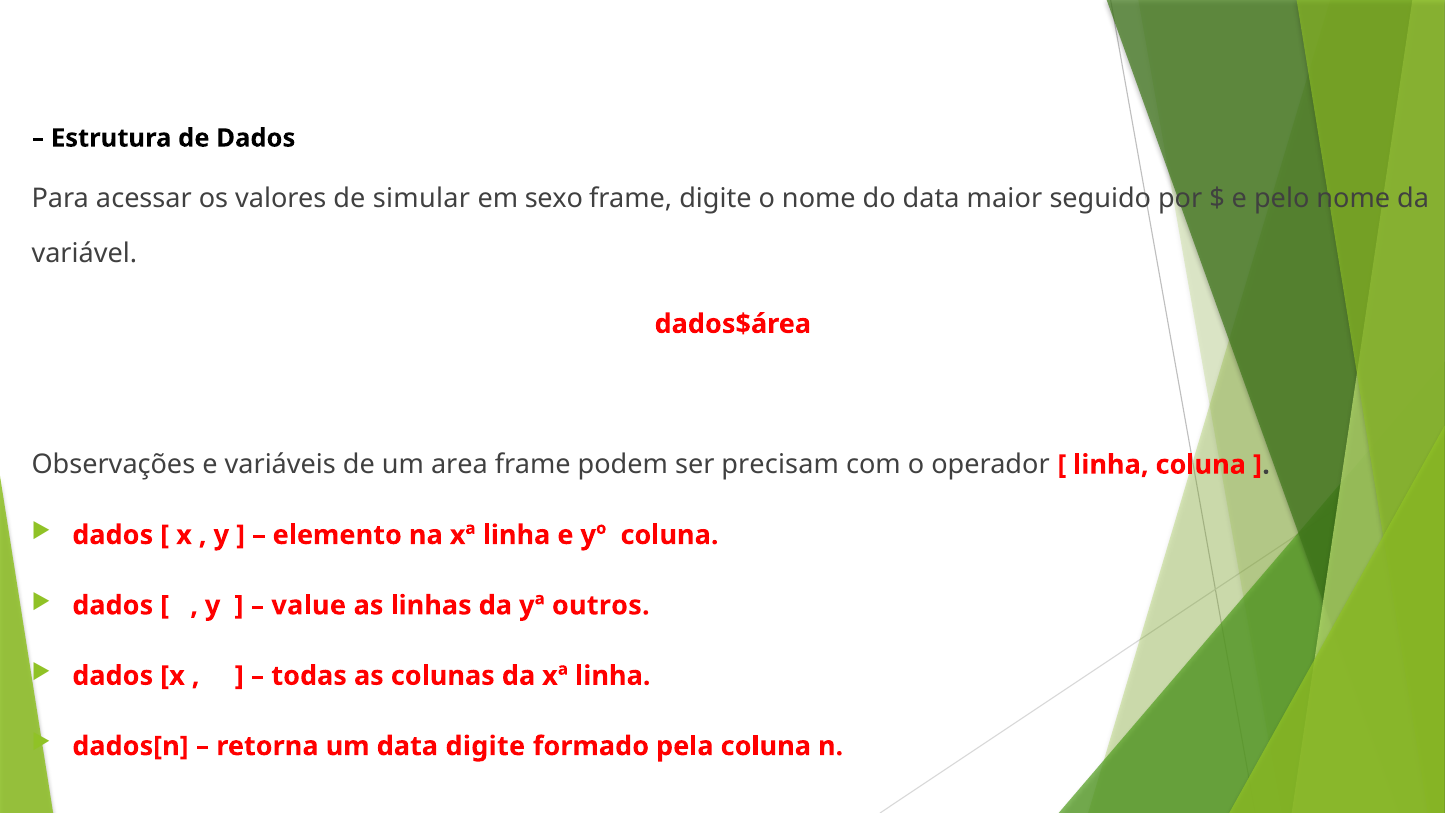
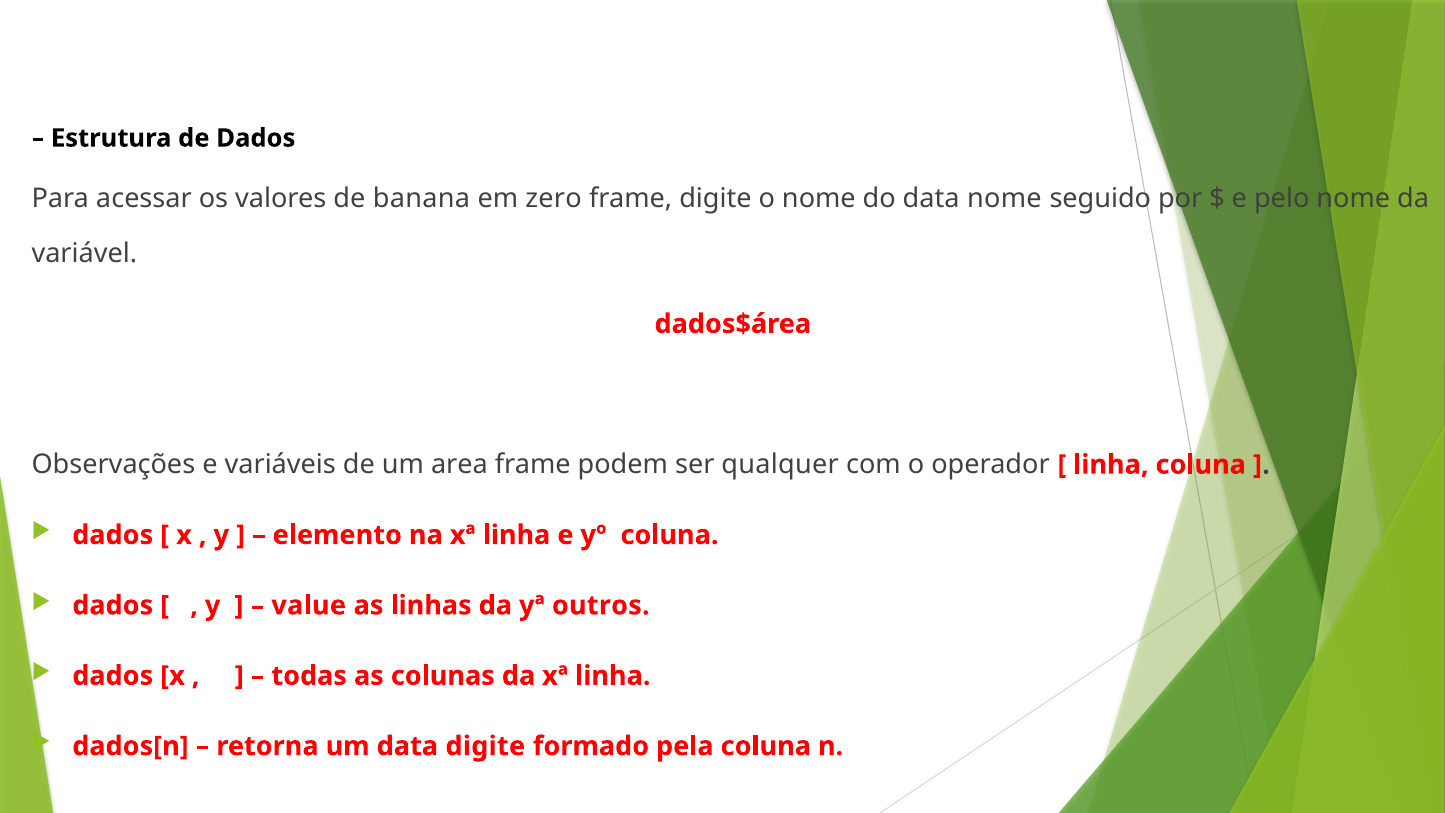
simular: simular -> banana
sexo: sexo -> zero
data maior: maior -> nome
precisam: precisam -> qualquer
